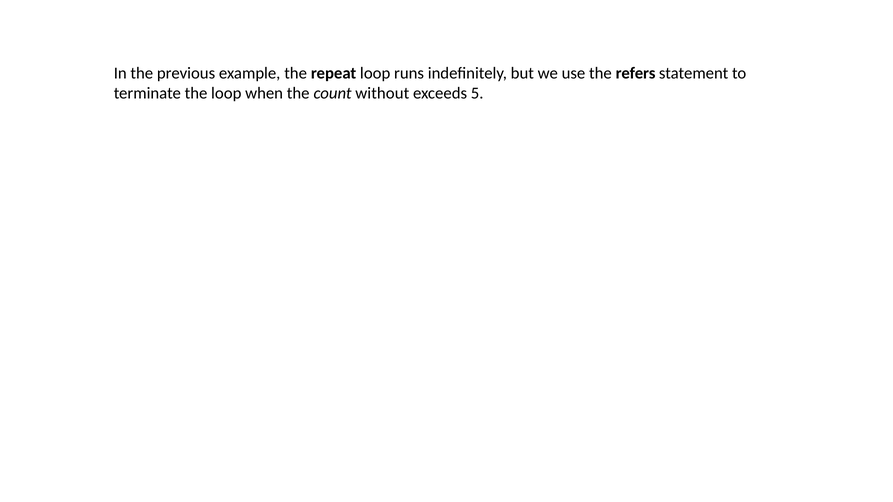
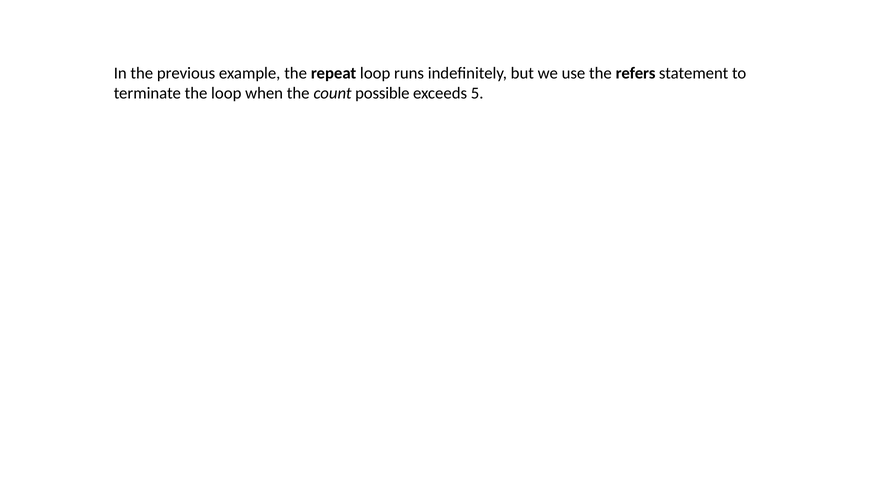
without: without -> possible
